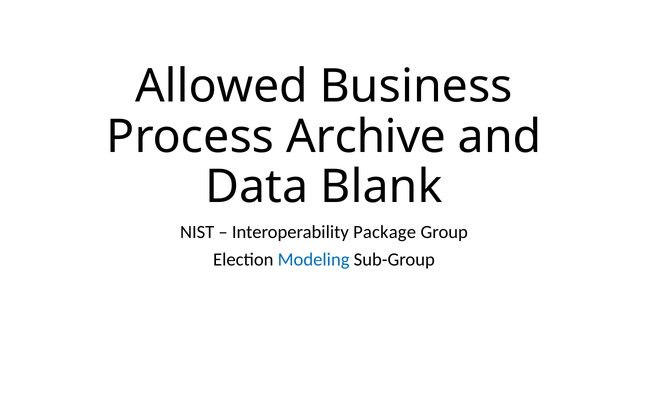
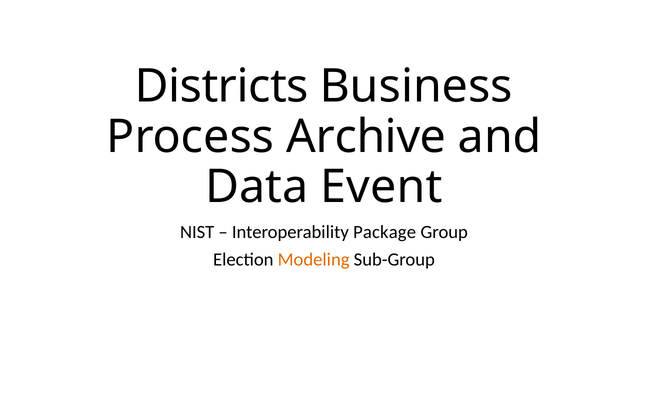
Allowed: Allowed -> Districts
Blank: Blank -> Event
Modeling colour: blue -> orange
